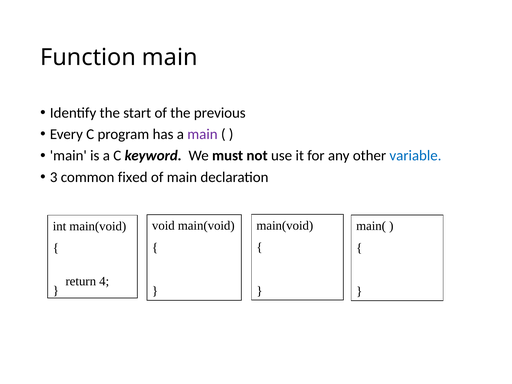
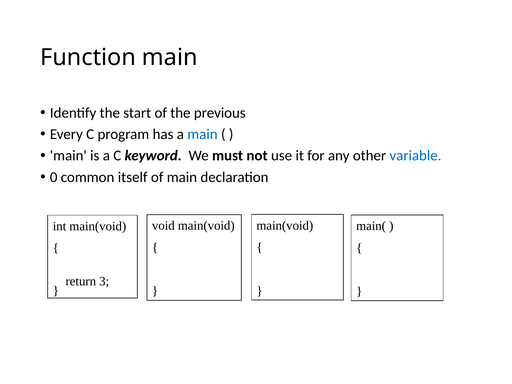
main at (202, 134) colour: purple -> blue
3: 3 -> 0
fixed: fixed -> itself
4: 4 -> 3
